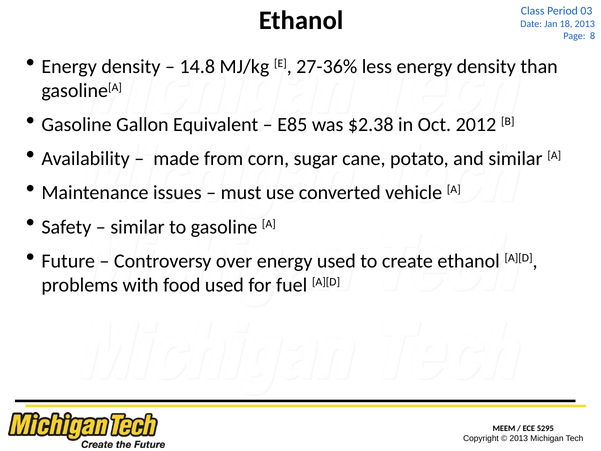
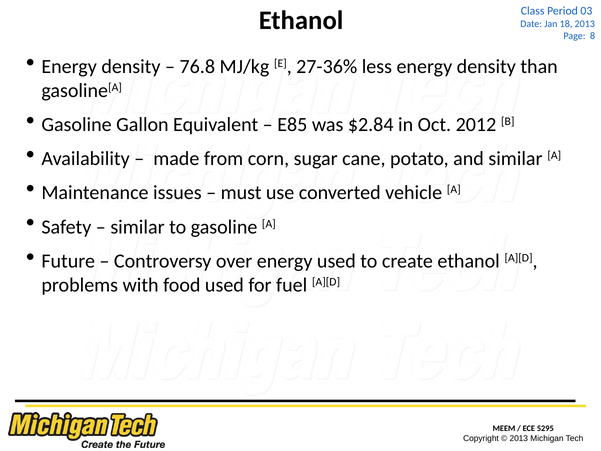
14.8: 14.8 -> 76.8
$2.38: $2.38 -> $2.84
